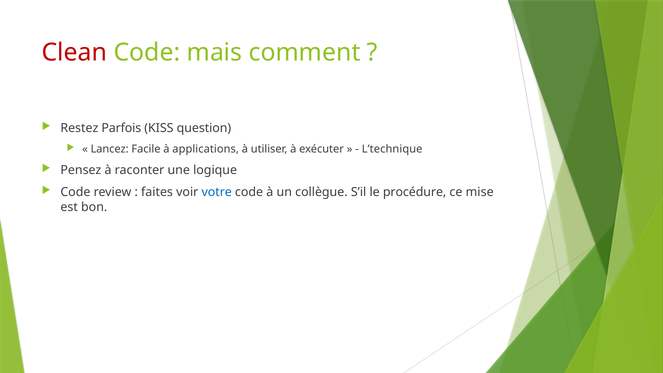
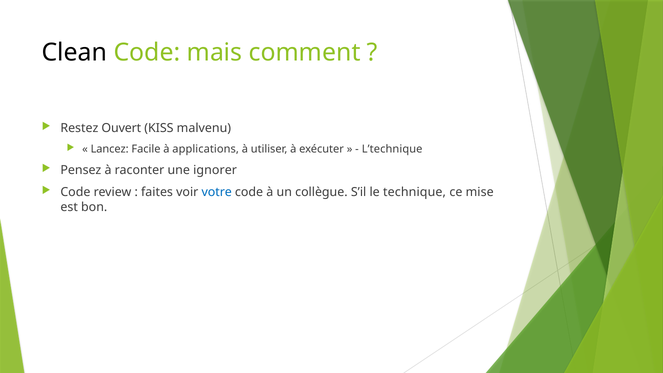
Clean colour: red -> black
Parfois: Parfois -> Ouvert
question: question -> malvenu
logique: logique -> ignorer
procédure: procédure -> technique
